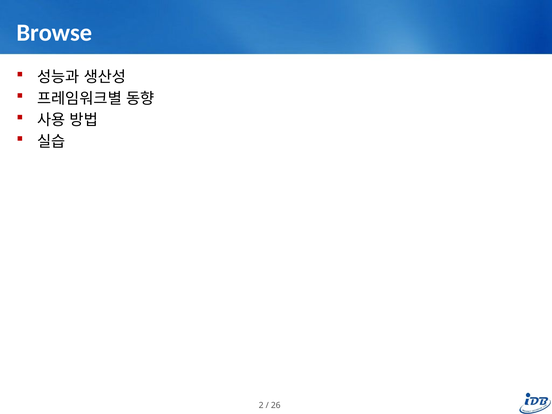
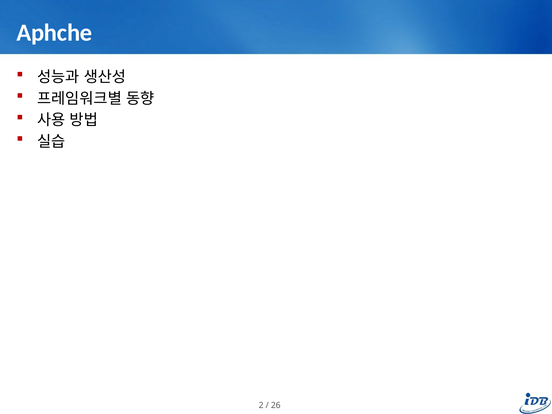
Browse: Browse -> Aphche
